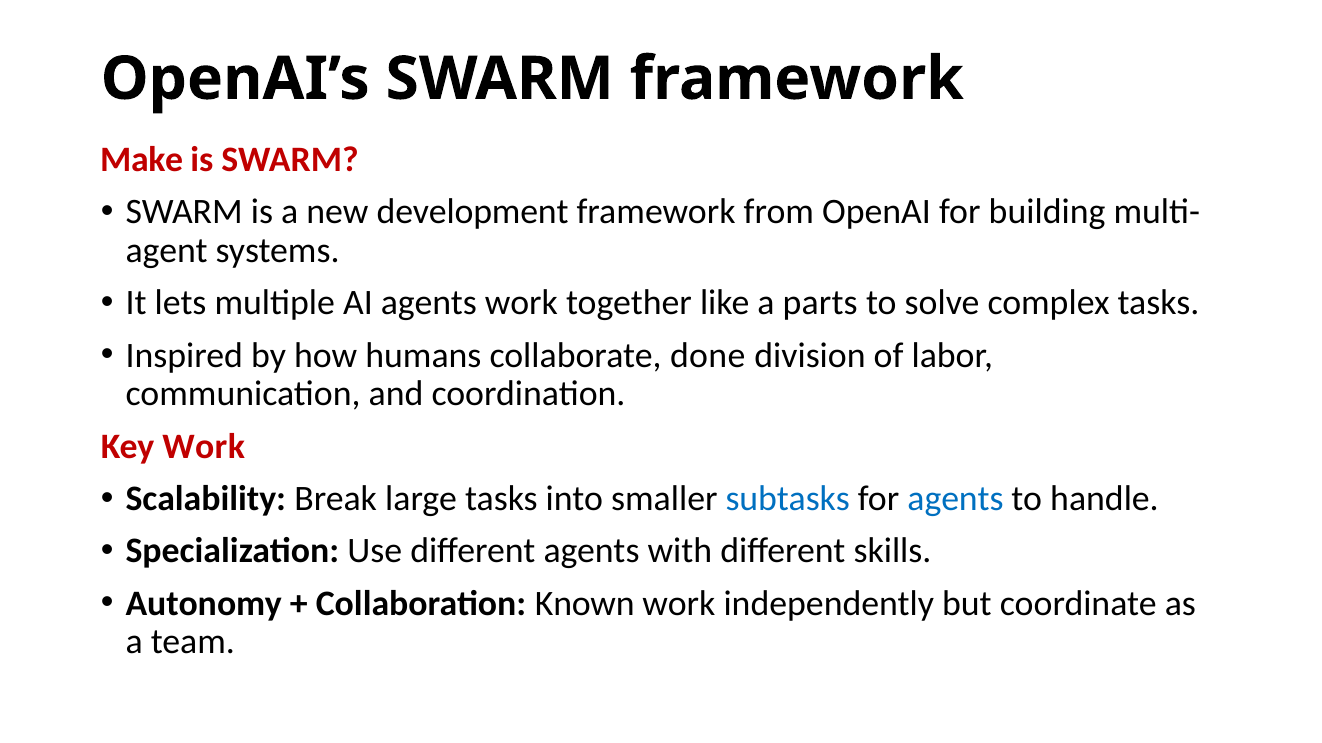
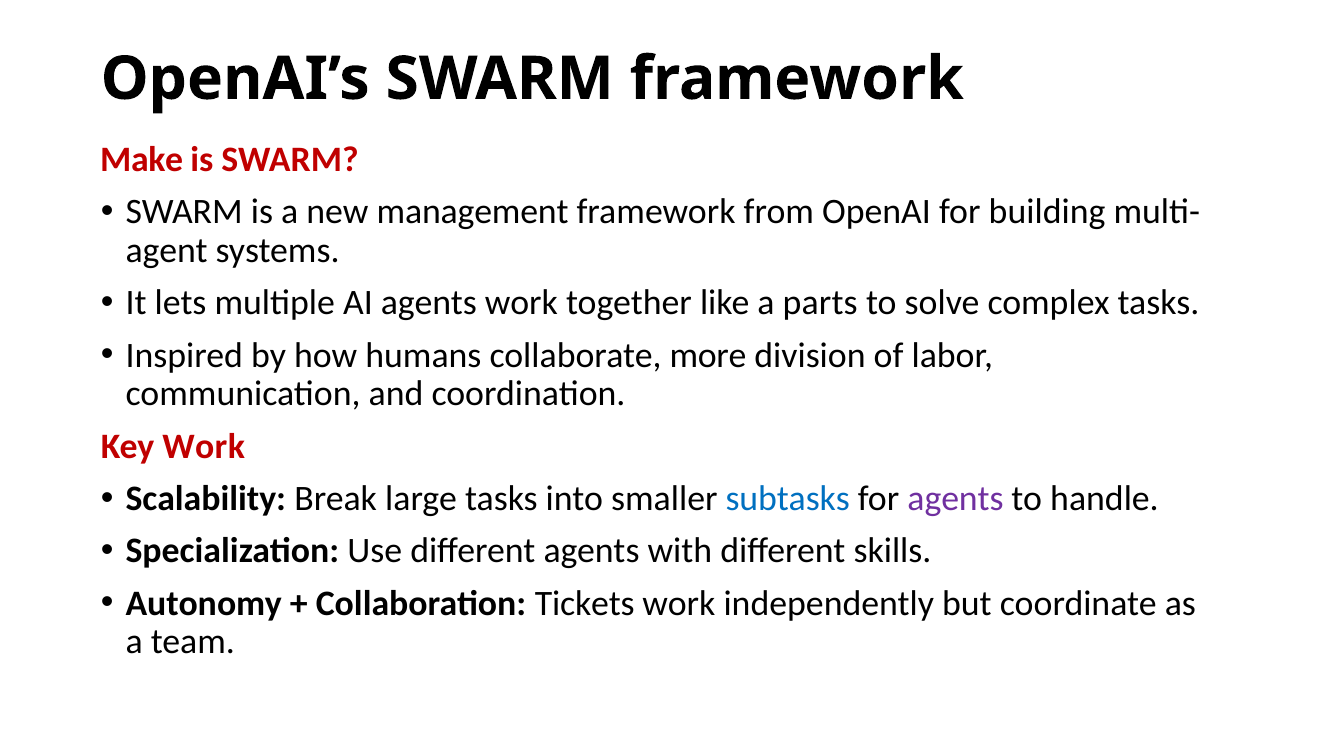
development: development -> management
done: done -> more
agents at (956, 499) colour: blue -> purple
Known: Known -> Tickets
